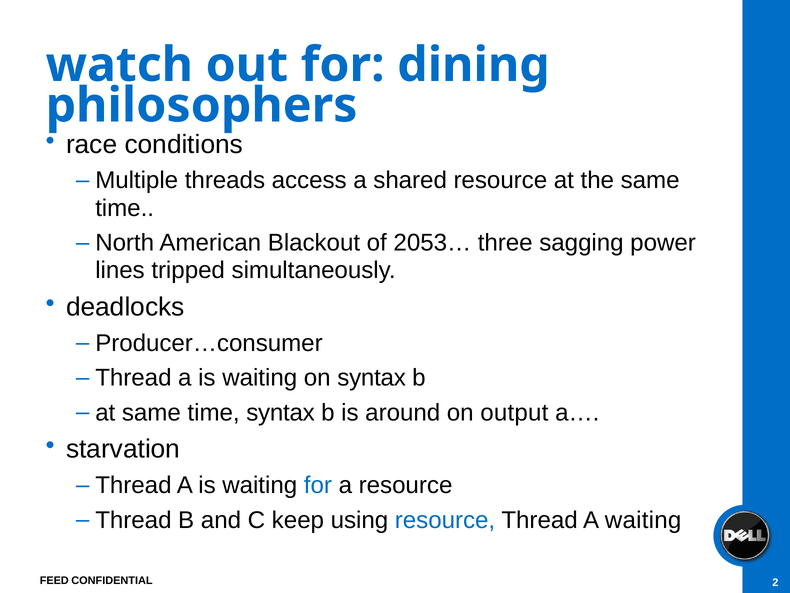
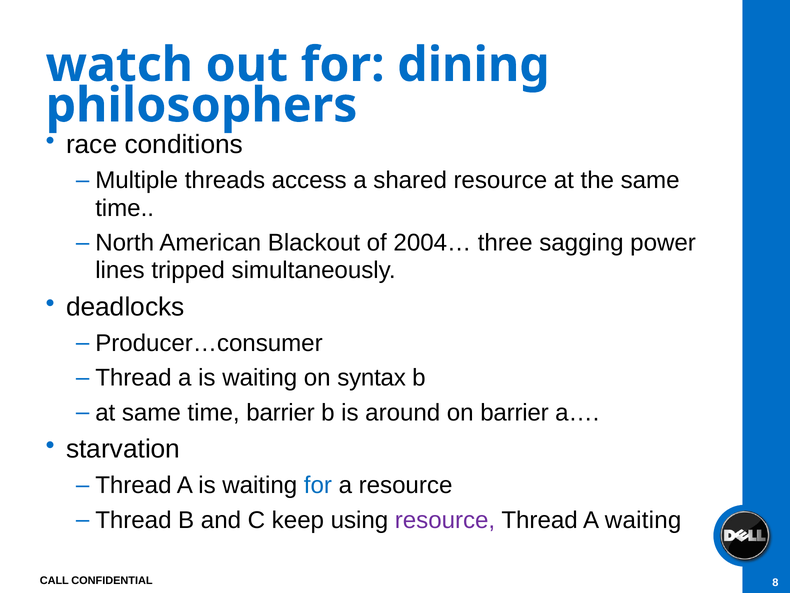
2053…: 2053… -> 2004…
time syntax: syntax -> barrier
on output: output -> barrier
resource at (445, 520) colour: blue -> purple
FEED: FEED -> CALL
2: 2 -> 8
